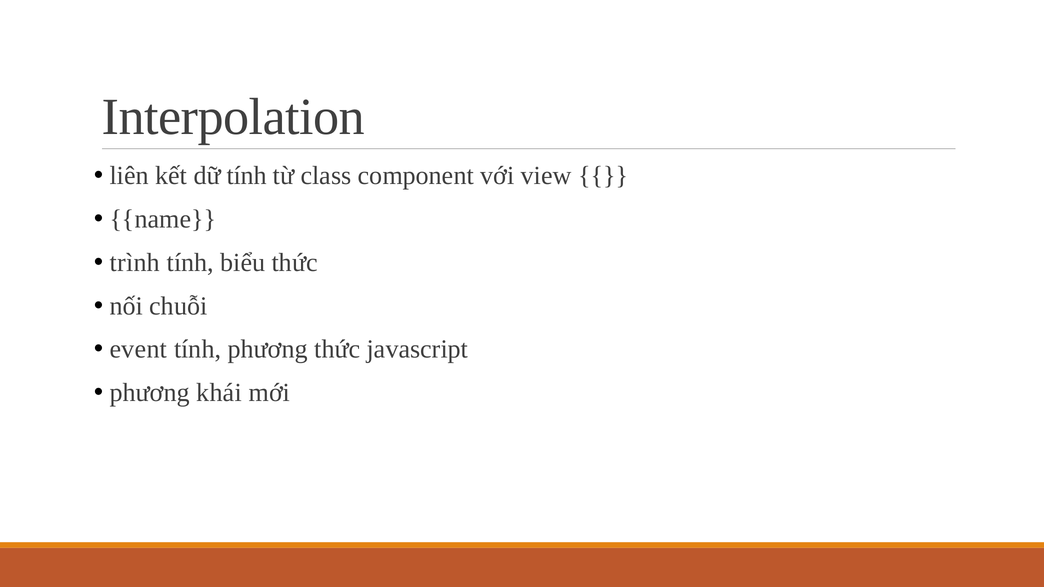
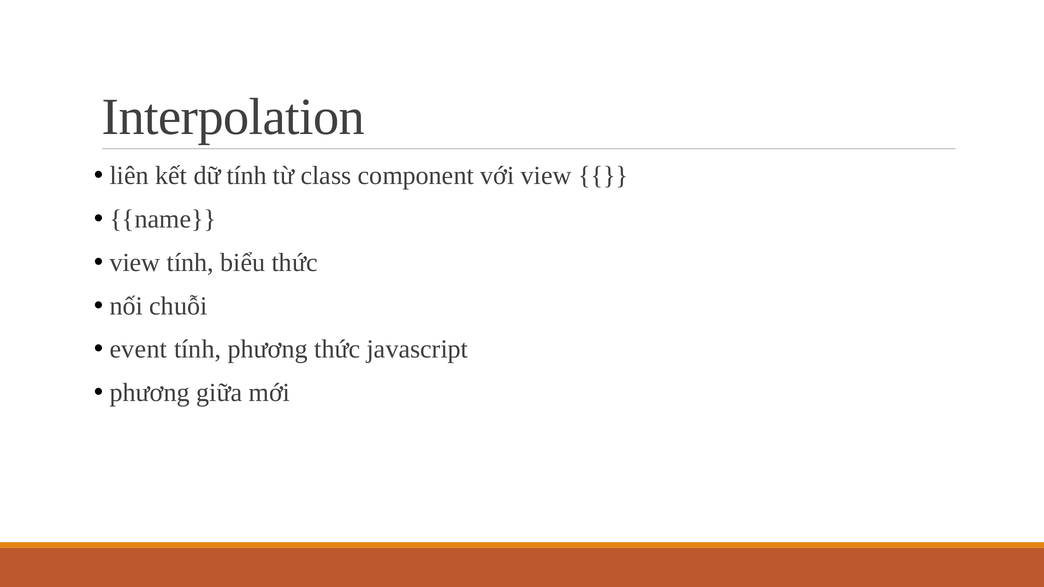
trình at (135, 263): trình -> view
khái: khái -> giữa
